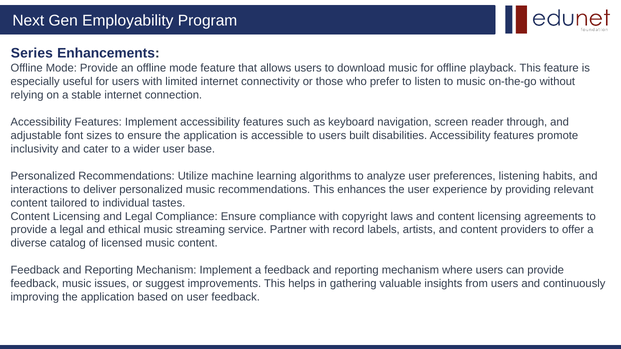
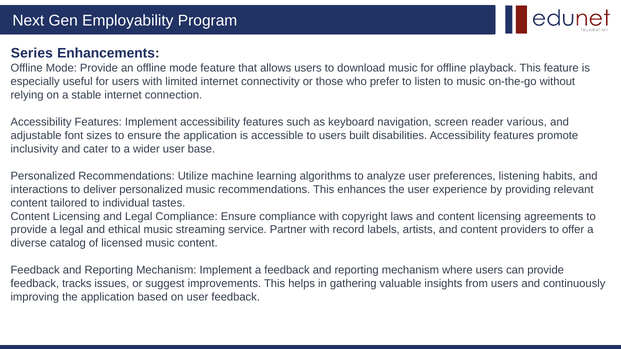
through: through -> various
feedback music: music -> tracks
